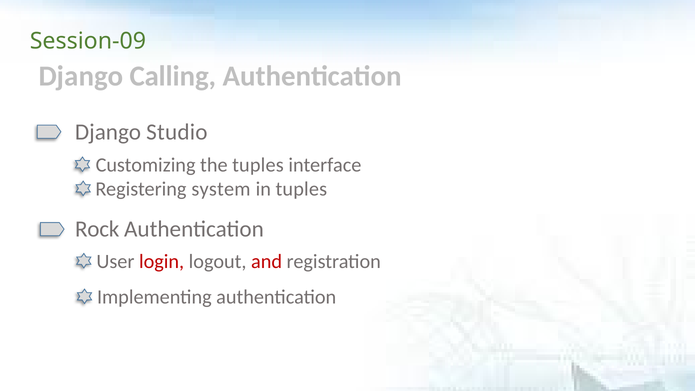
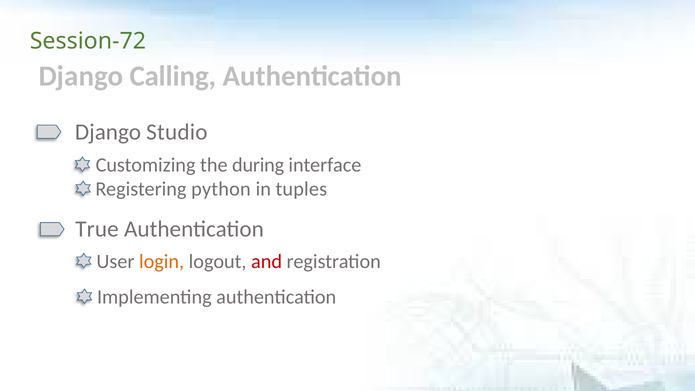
Session-09: Session-09 -> Session-72
the tuples: tuples -> during
system: system -> python
Rock: Rock -> True
login colour: red -> orange
